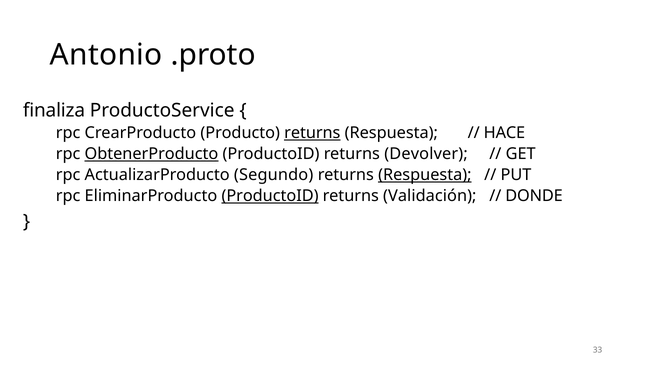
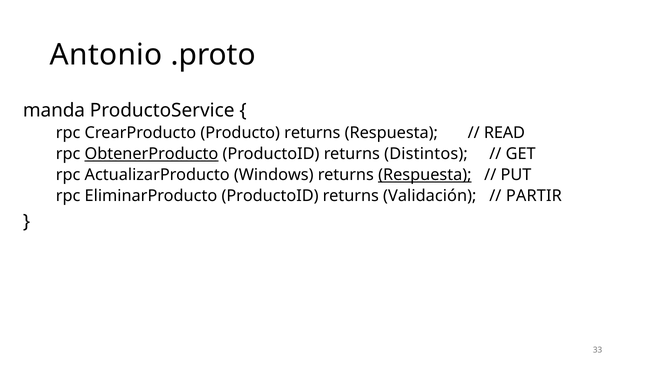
finaliza: finaliza -> manda
returns at (312, 133) underline: present -> none
HACE: HACE -> READ
Devolver: Devolver -> Distintos
Segundo: Segundo -> Windows
ProductoID at (270, 196) underline: present -> none
DONDE: DONDE -> PARTIR
